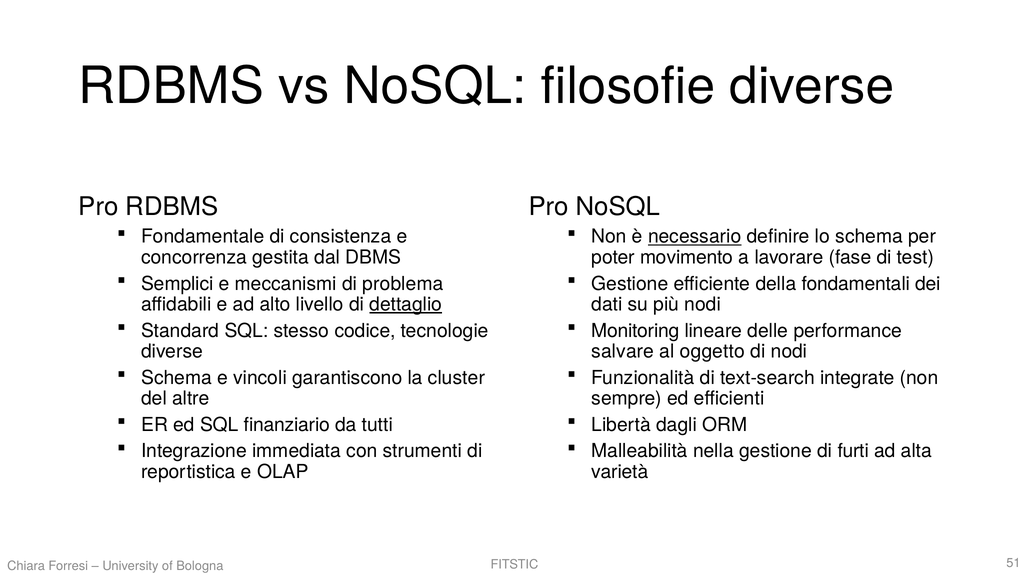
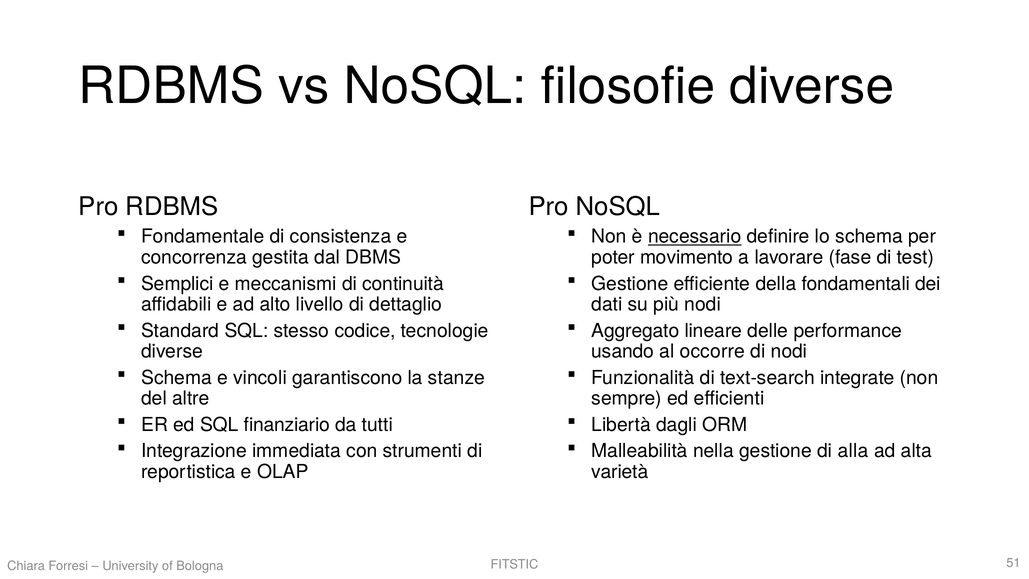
problema: problema -> continuità
dettaglio underline: present -> none
Monitoring: Monitoring -> Aggregato
salvare: salvare -> usando
oggetto: oggetto -> occorre
cluster: cluster -> stanze
furti: furti -> alla
